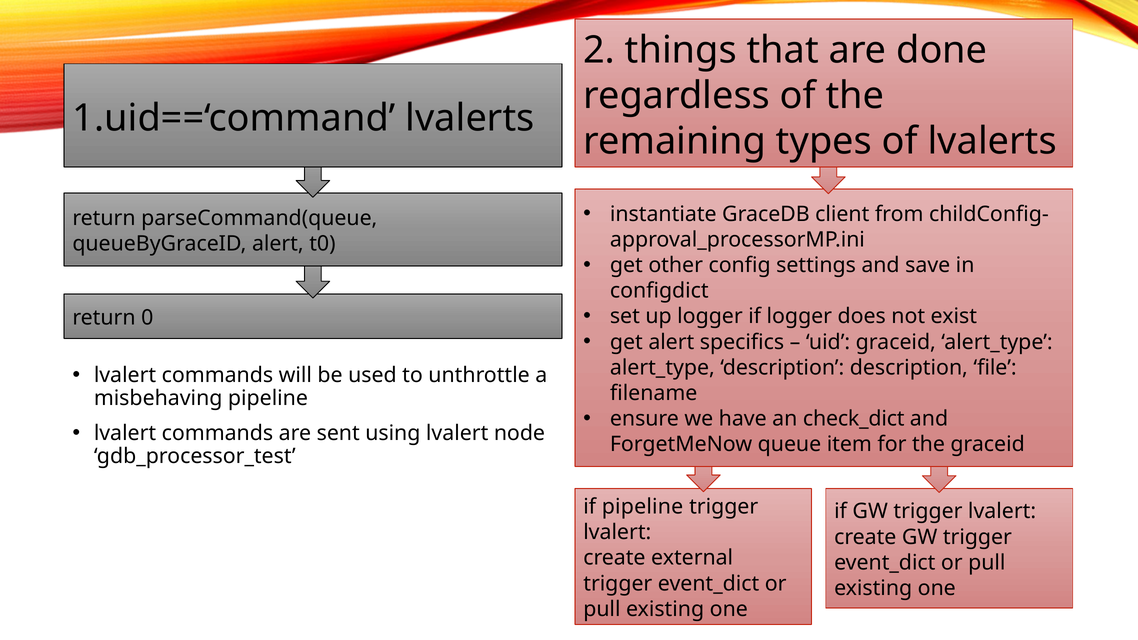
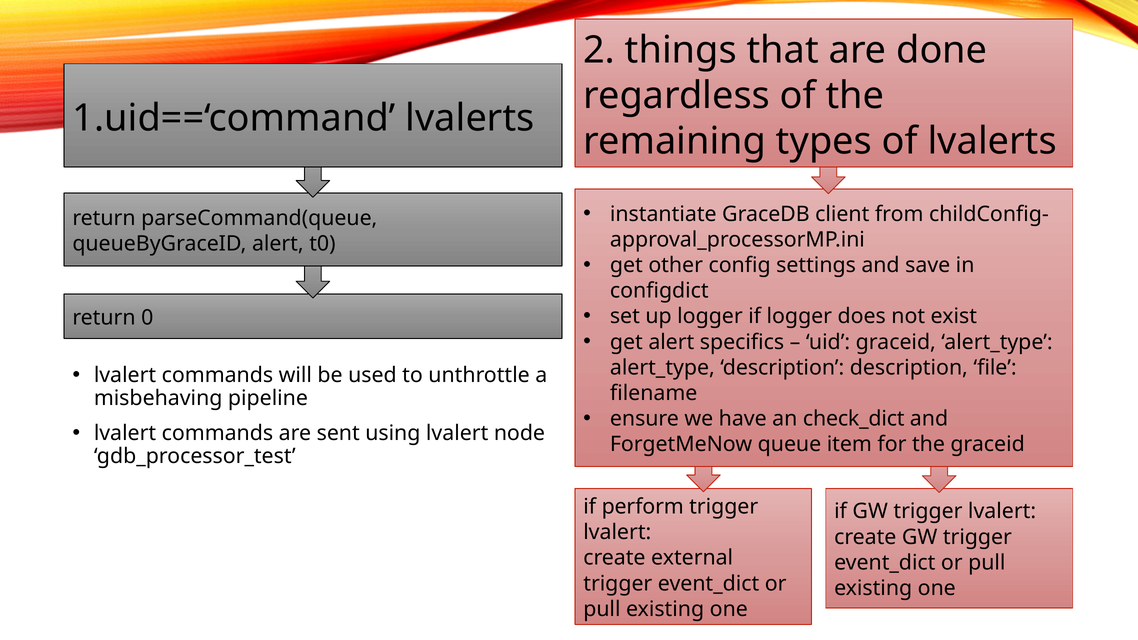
if pipeline: pipeline -> perform
